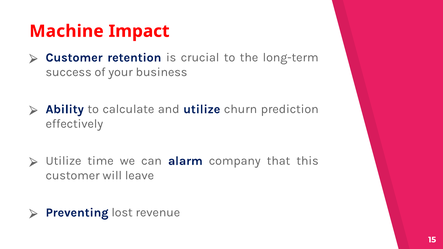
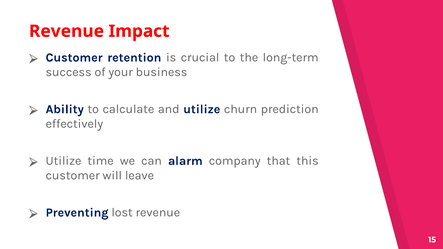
Machine at (66, 31): Machine -> Revenue
